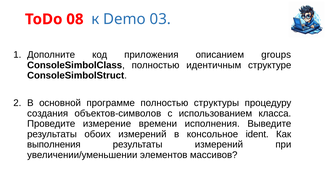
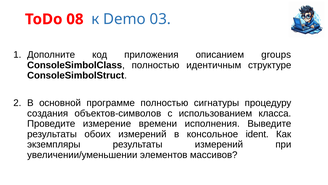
структуры: структуры -> сигнатуры
выполнения: выполнения -> экземпляры
